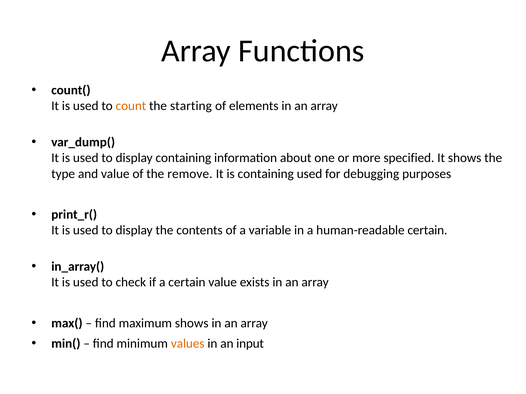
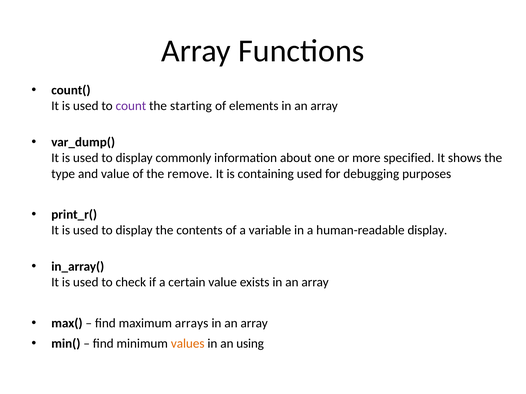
count colour: orange -> purple
display containing: containing -> commonly
human-readable certain: certain -> display
maximum shows: shows -> arrays
input: input -> using
